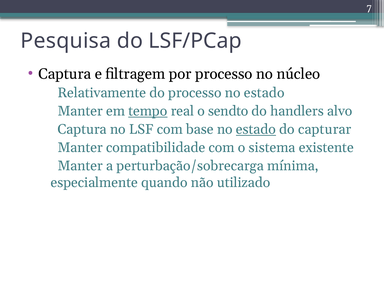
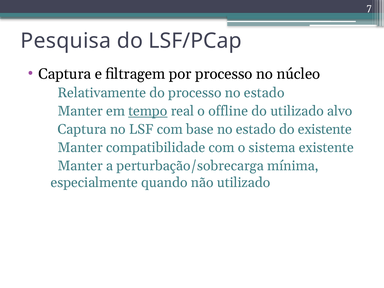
sendto: sendto -> offline
do handlers: handlers -> utilizado
estado at (256, 129) underline: present -> none
do capturar: capturar -> existente
